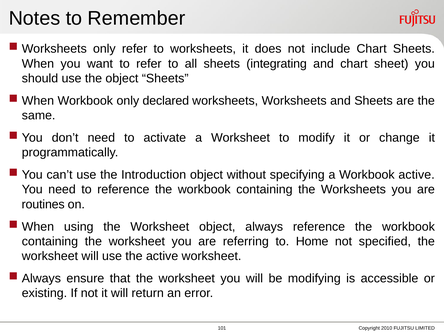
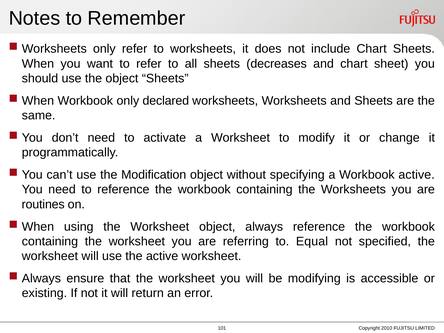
integrating: integrating -> decreases
Introduction: Introduction -> Modification
Home: Home -> Equal
